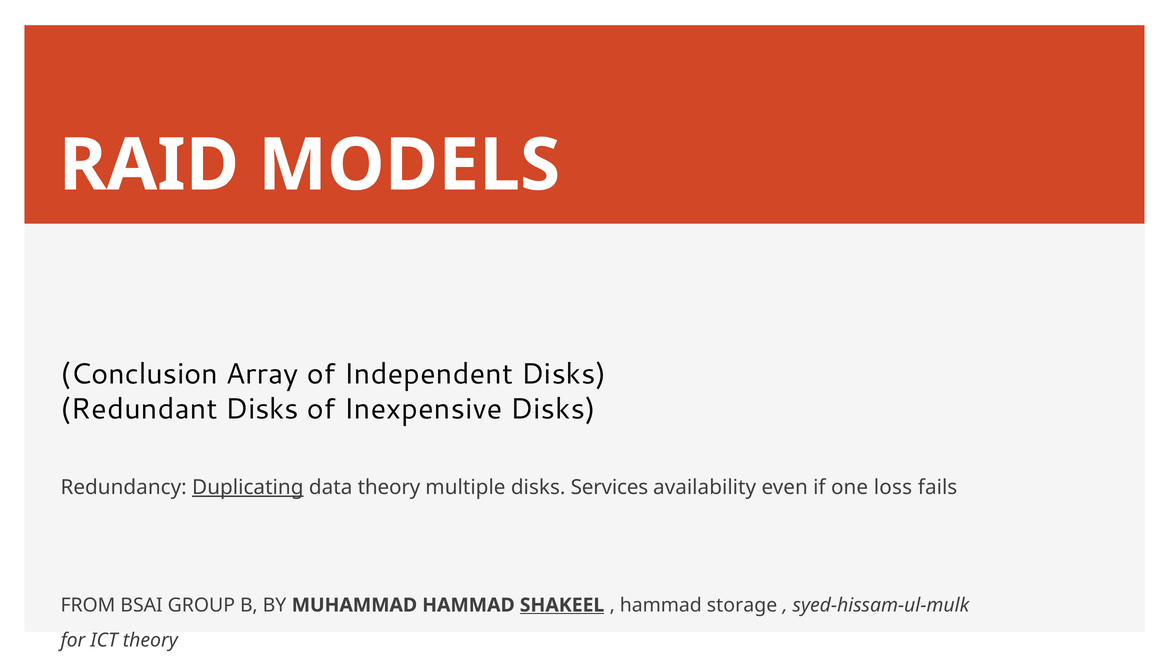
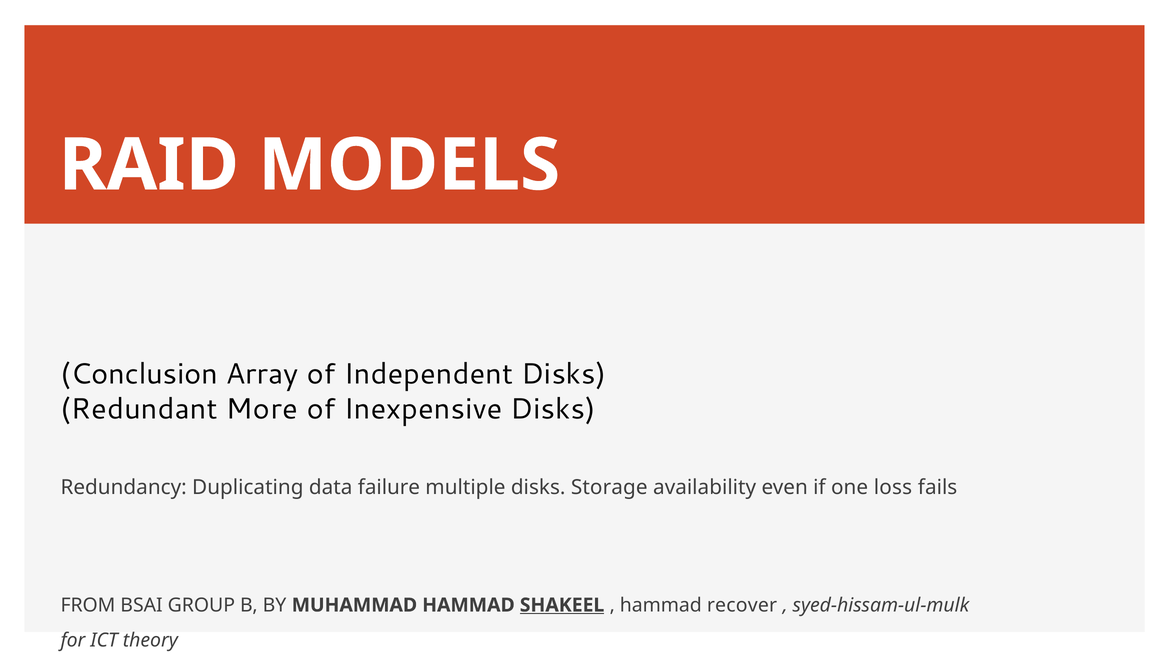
Redundant Disks: Disks -> More
Duplicating underline: present -> none
data theory: theory -> failure
Services: Services -> Storage
storage: storage -> recover
